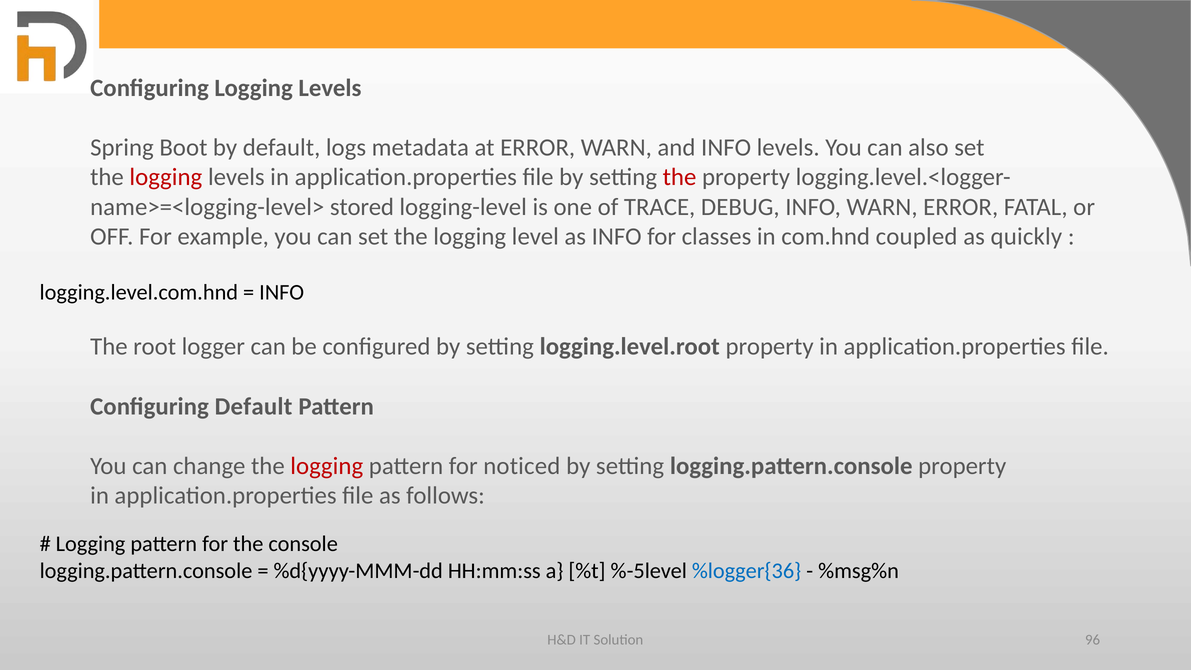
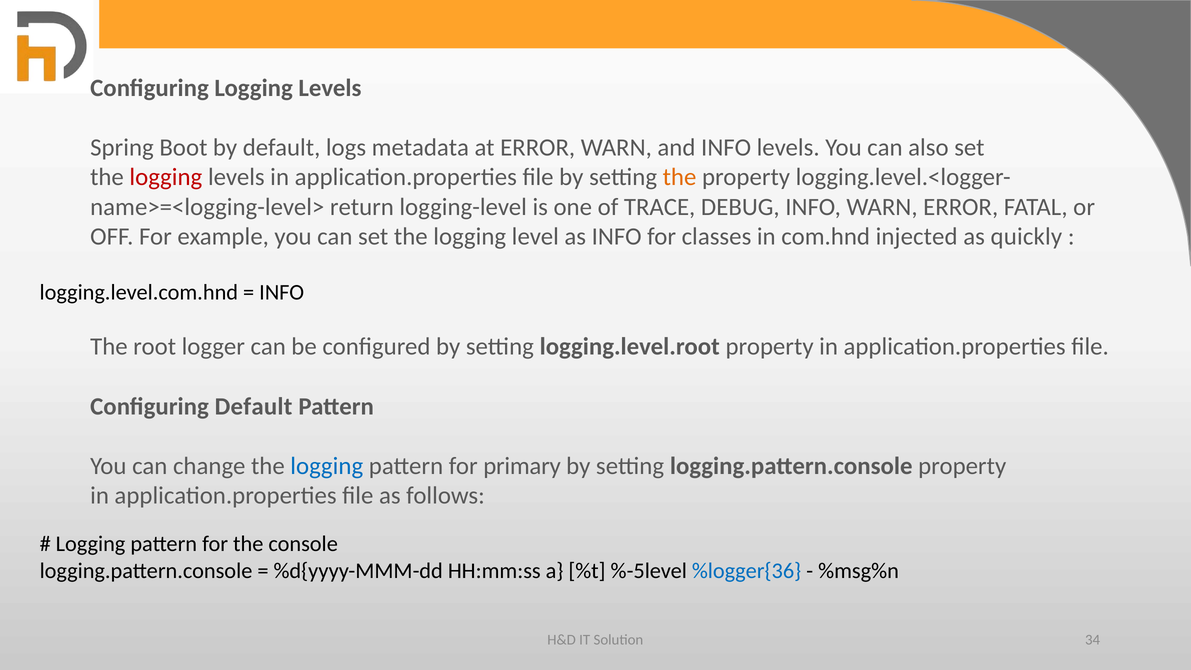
the at (680, 177) colour: red -> orange
stored: stored -> return
coupled: coupled -> injected
logging at (327, 466) colour: red -> blue
noticed: noticed -> primary
96: 96 -> 34
